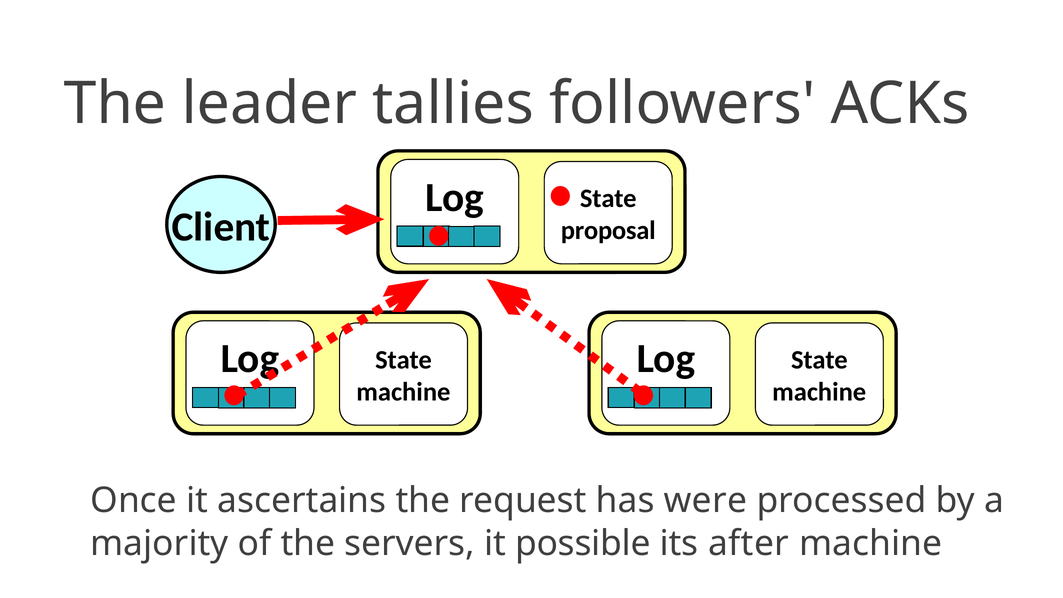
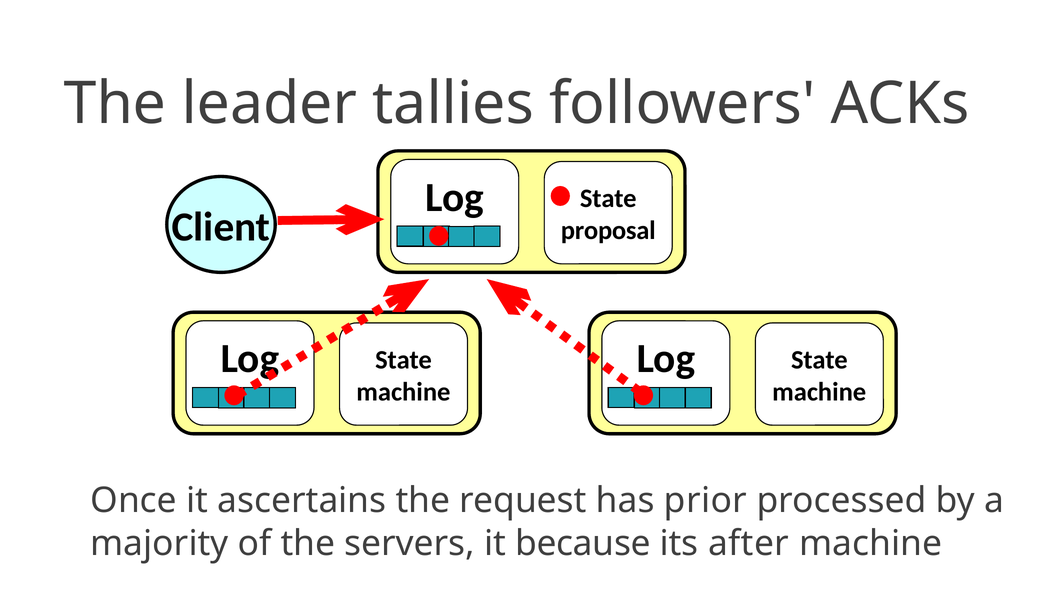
were: were -> prior
possible: possible -> because
